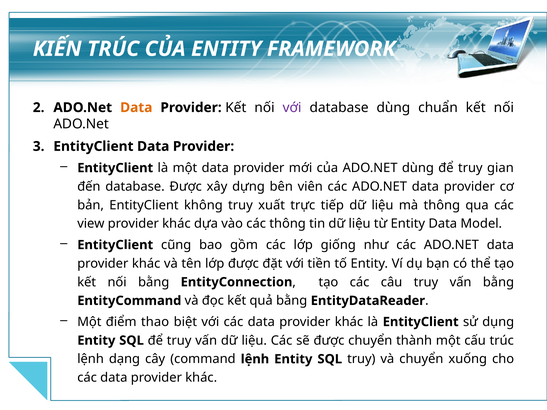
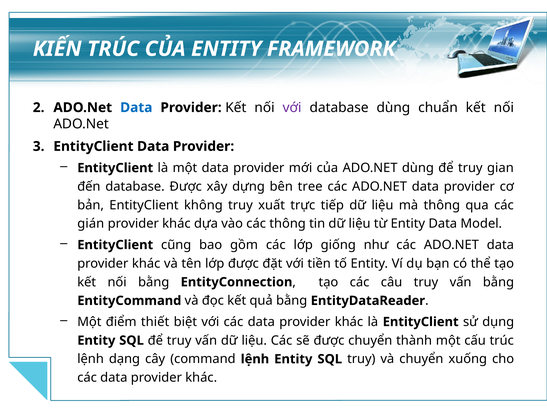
Data at (136, 108) colour: orange -> blue
viên: viên -> tree
view: view -> gián
thao: thao -> thiết
